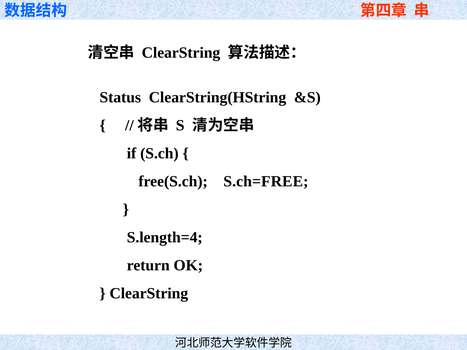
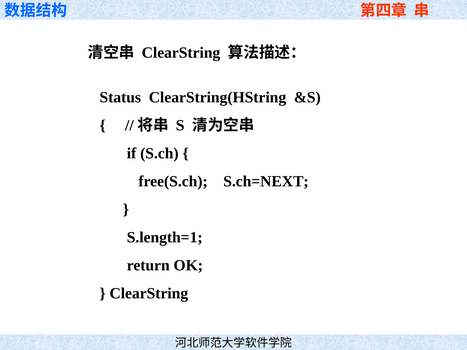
S.ch=FREE: S.ch=FREE -> S.ch=NEXT
S.length=4: S.length=4 -> S.length=1
